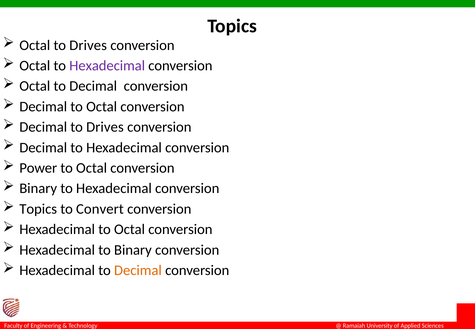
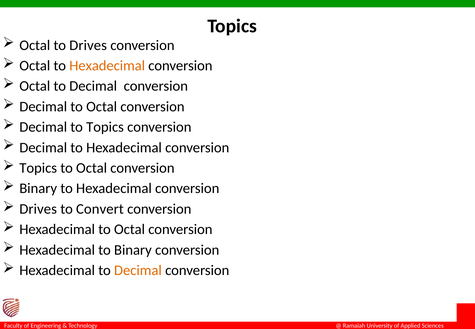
Hexadecimal at (107, 66) colour: purple -> orange
Decimal to Drives: Drives -> Topics
Power at (38, 168): Power -> Topics
Topics at (38, 209): Topics -> Drives
